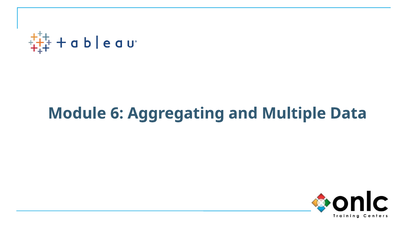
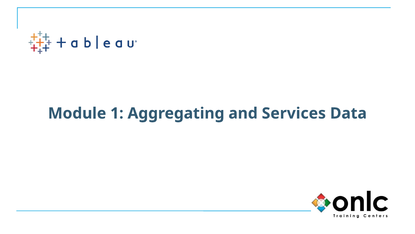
6: 6 -> 1
Multiple: Multiple -> Services
